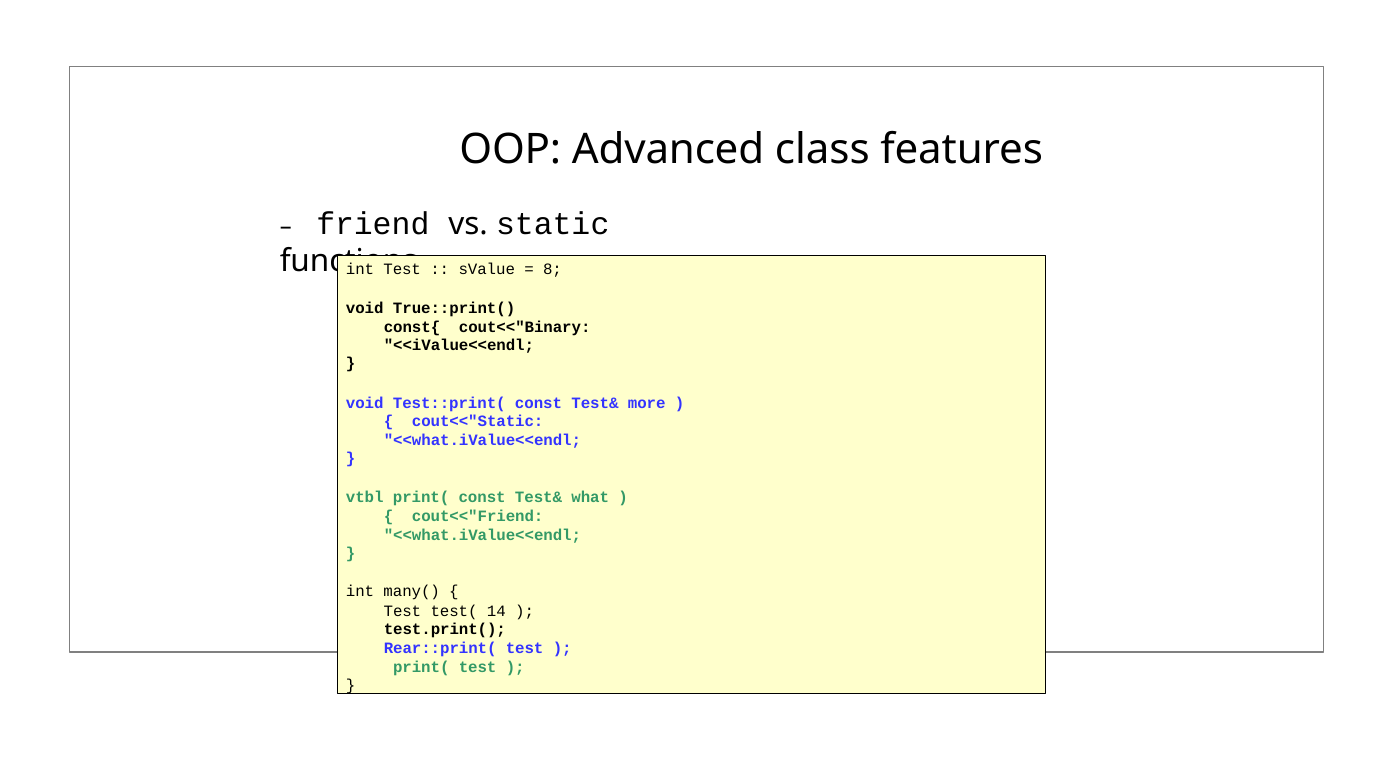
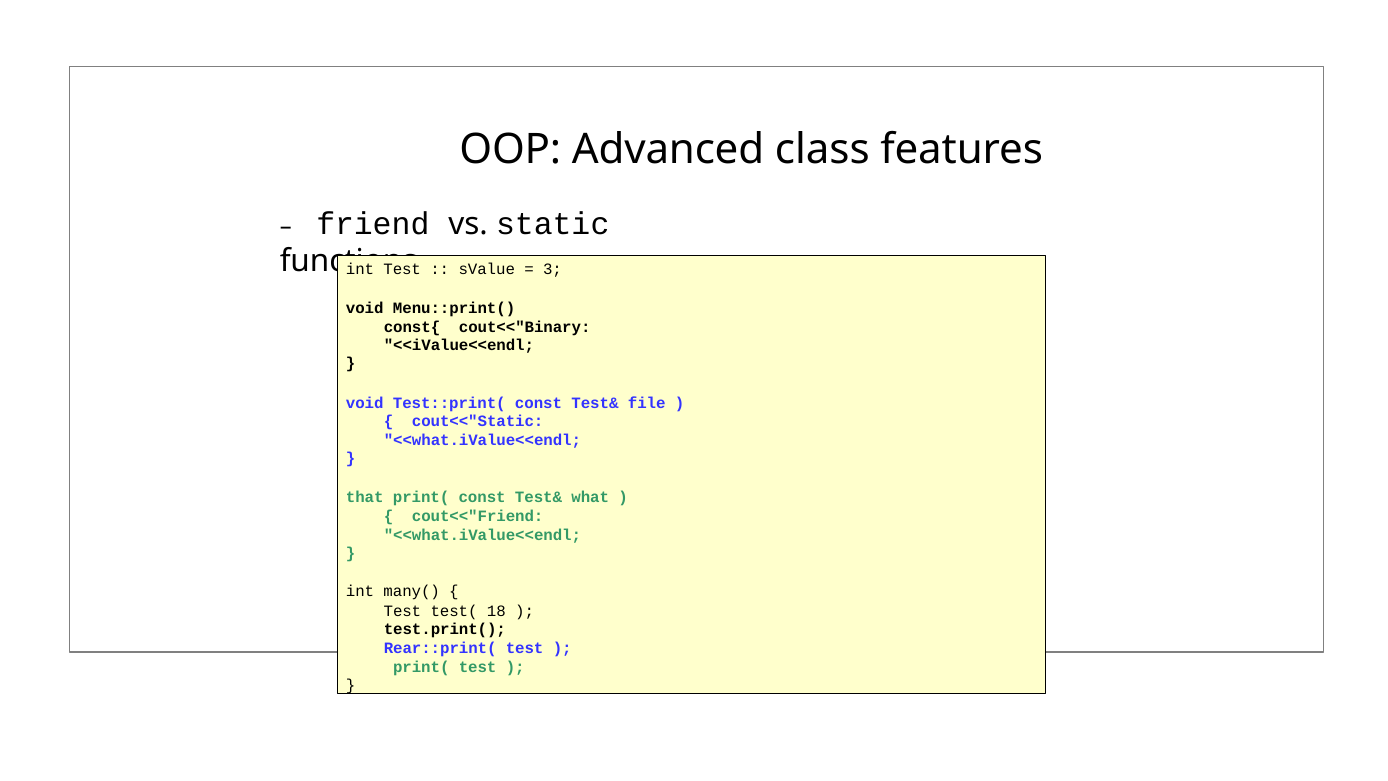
8: 8 -> 3
True::print(: True::print( -> Menu::print(
more: more -> file
vtbl: vtbl -> that
14: 14 -> 18
